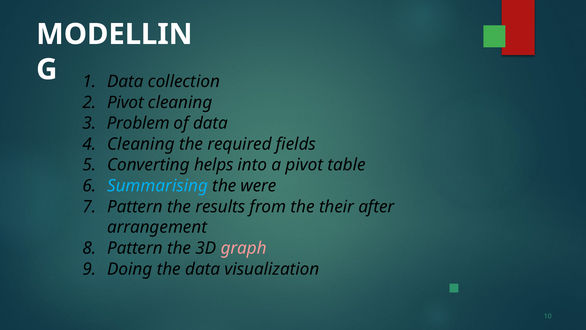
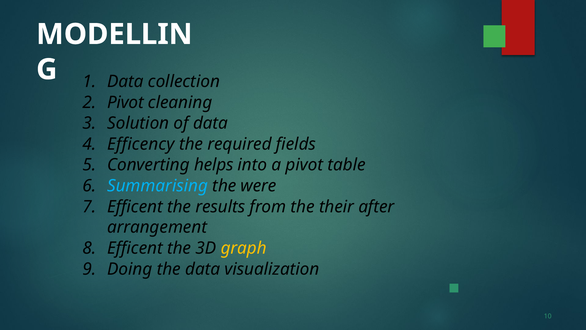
Problem: Problem -> Solution
Cleaning at (141, 144): Cleaning -> Efficency
Pattern at (135, 207): Pattern -> Efficent
Pattern at (135, 248): Pattern -> Efficent
graph colour: pink -> yellow
